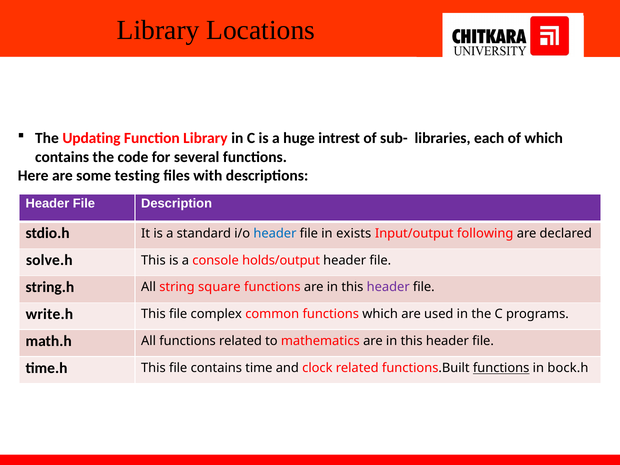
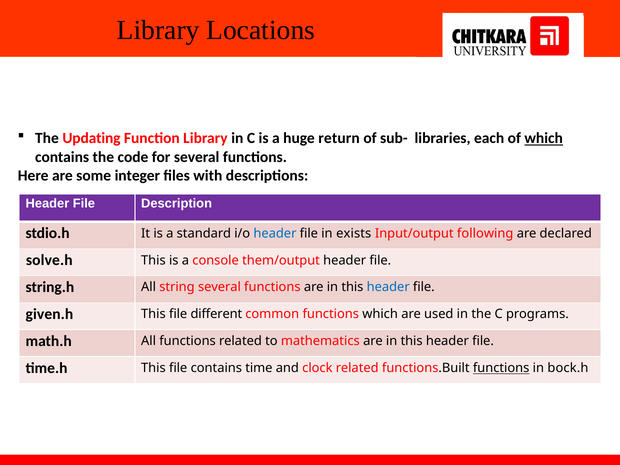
intrest: intrest -> return
which at (544, 138) underline: none -> present
testing: testing -> integer
holds/output: holds/output -> them/output
string square: square -> several
header at (388, 287) colour: purple -> blue
write.h: write.h -> given.h
complex: complex -> different
